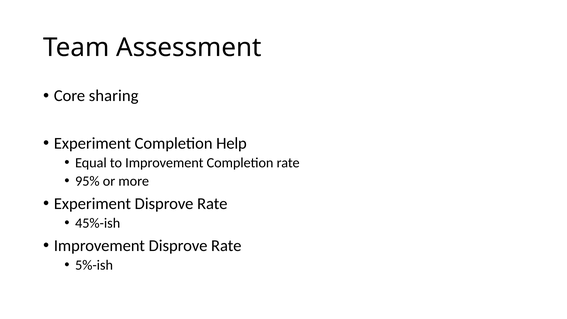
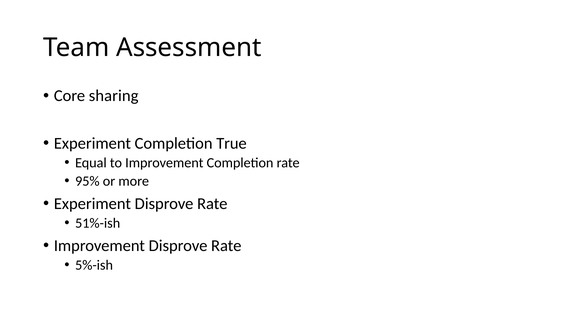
Help: Help -> True
45%-ish: 45%-ish -> 51%-ish
